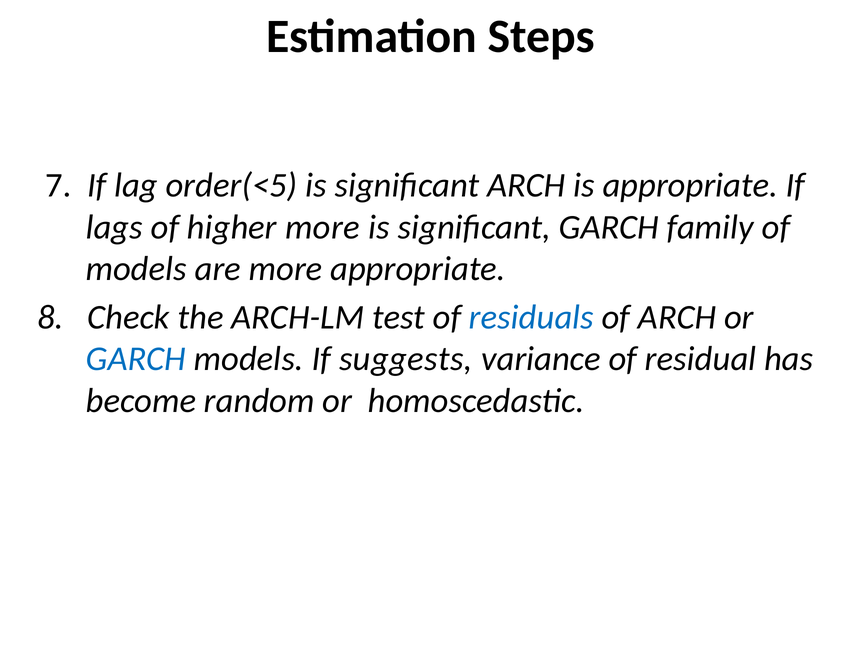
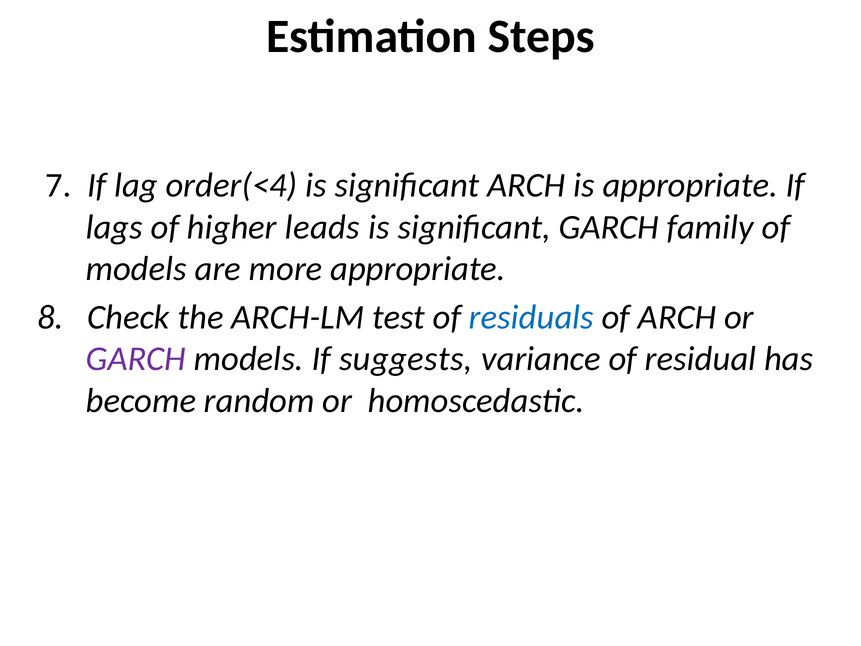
order(<5: order(<5 -> order(<4
higher more: more -> leads
GARCH at (136, 359) colour: blue -> purple
